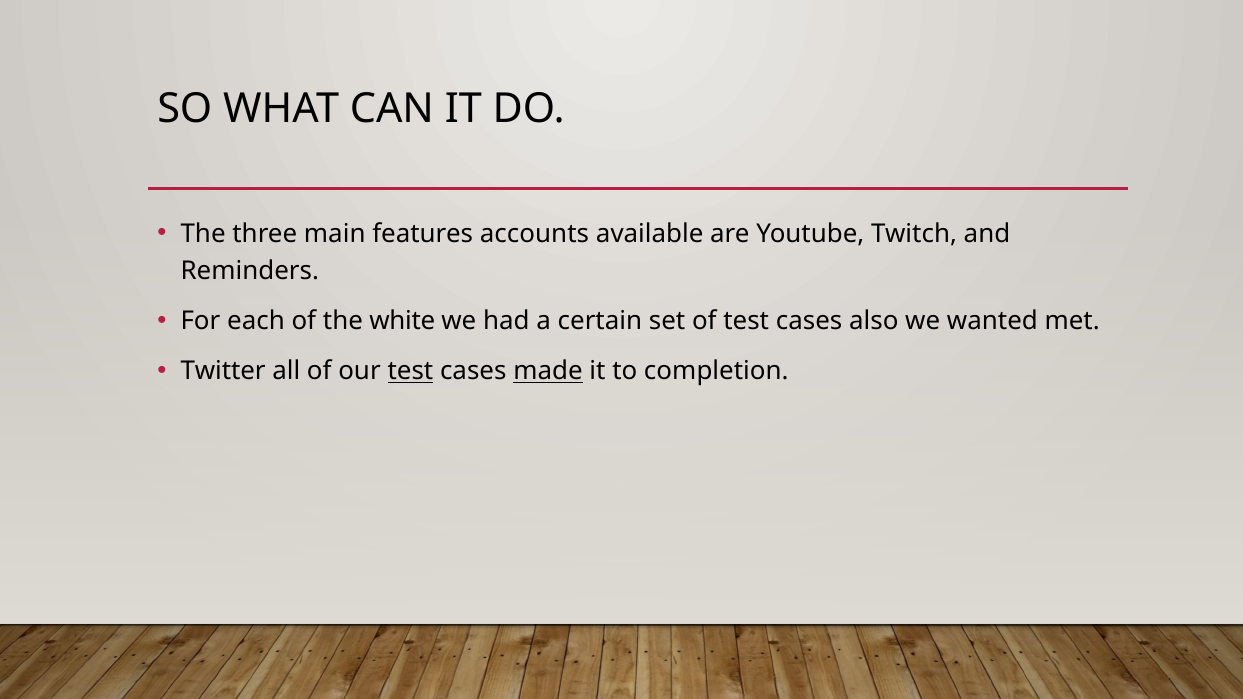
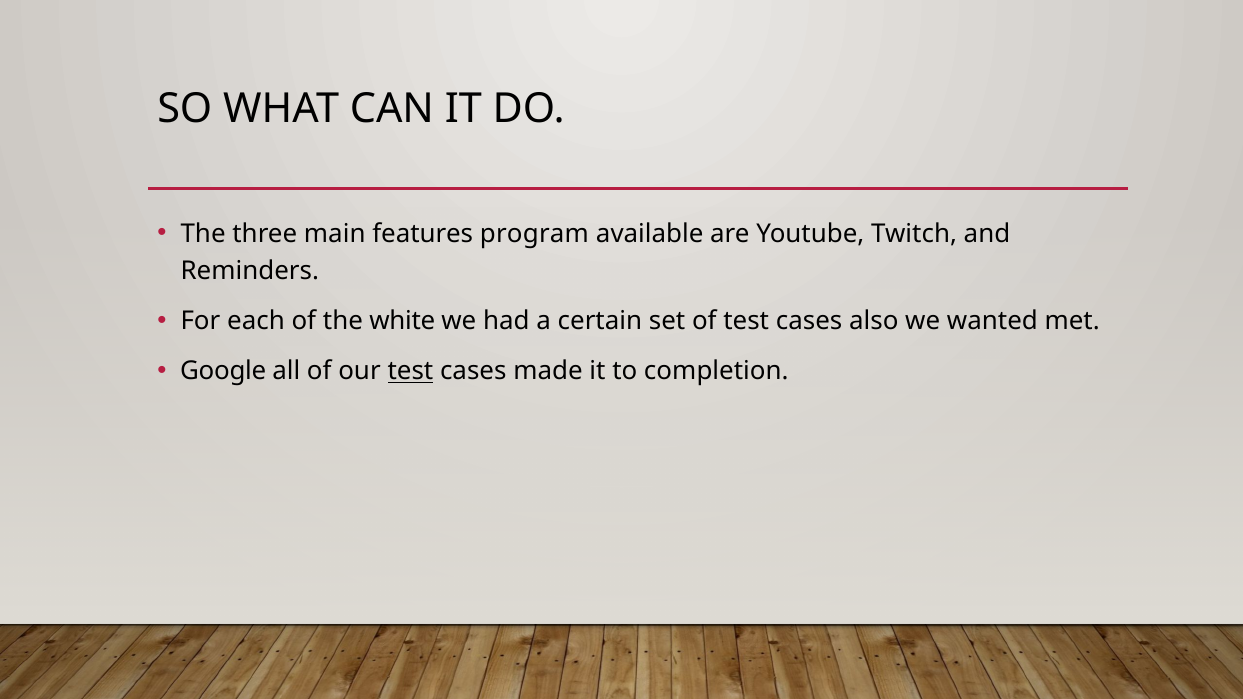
accounts: accounts -> program
Twitter: Twitter -> Google
made underline: present -> none
